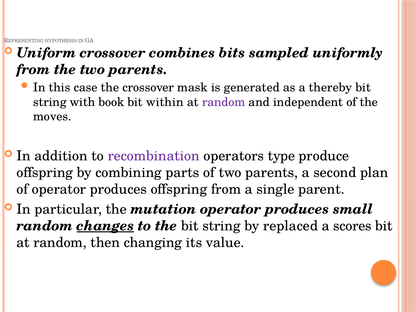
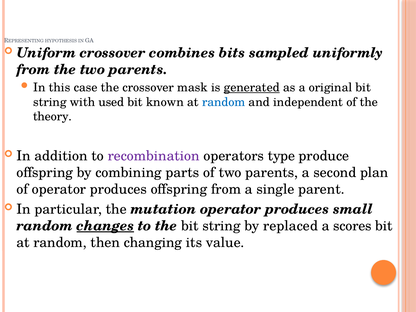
generated underline: none -> present
thereby: thereby -> original
book: book -> used
within: within -> known
random at (224, 102) colour: purple -> blue
moves: moves -> theory
